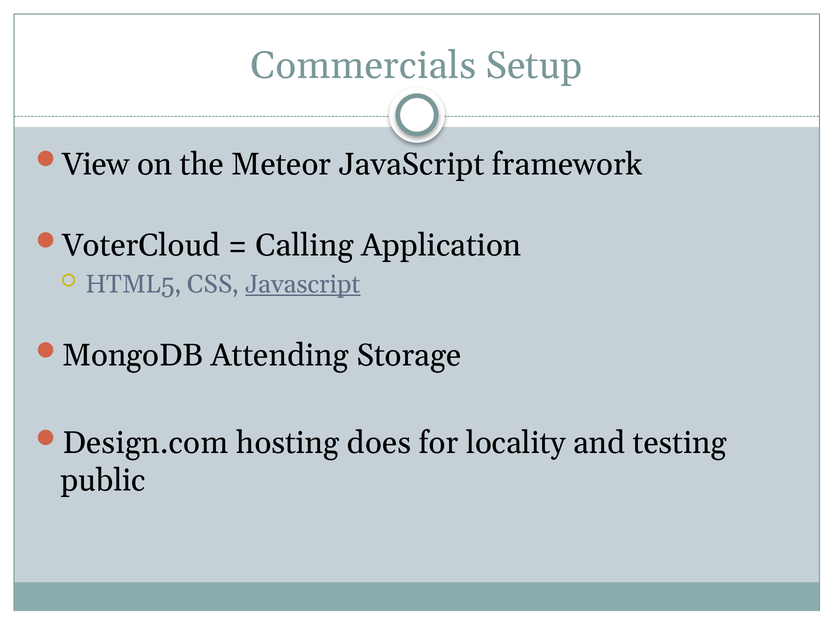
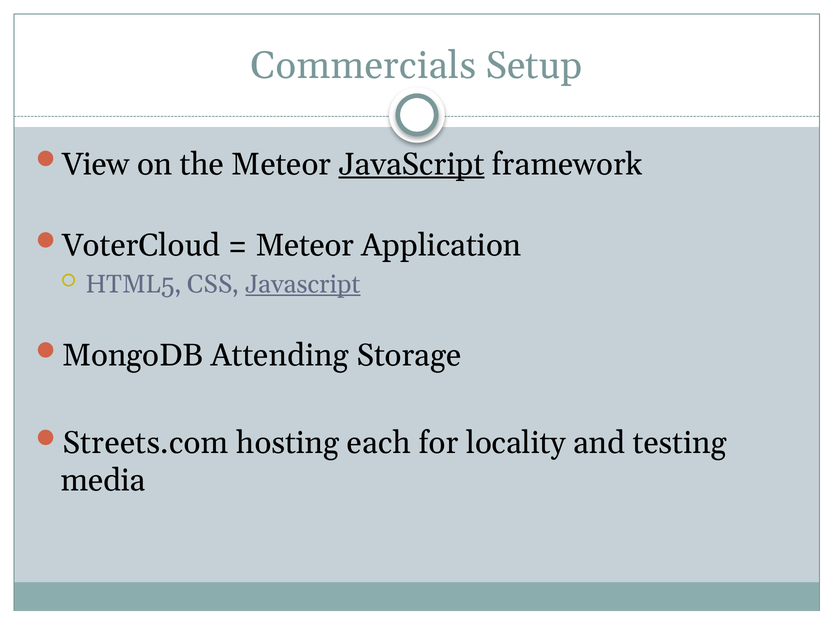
JavaScript at (412, 164) underline: none -> present
Calling at (305, 246): Calling -> Meteor
Design.com: Design.com -> Streets.com
does: does -> each
public: public -> media
